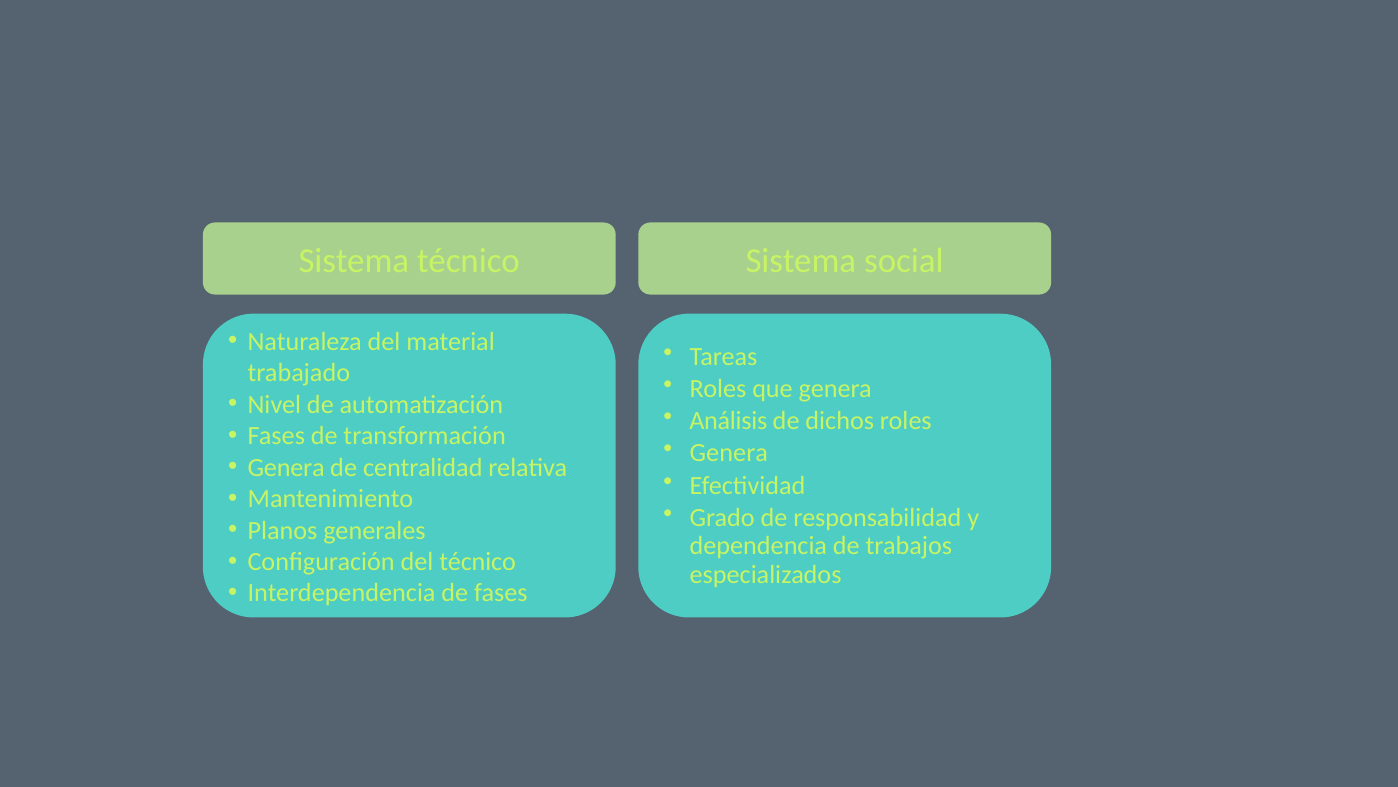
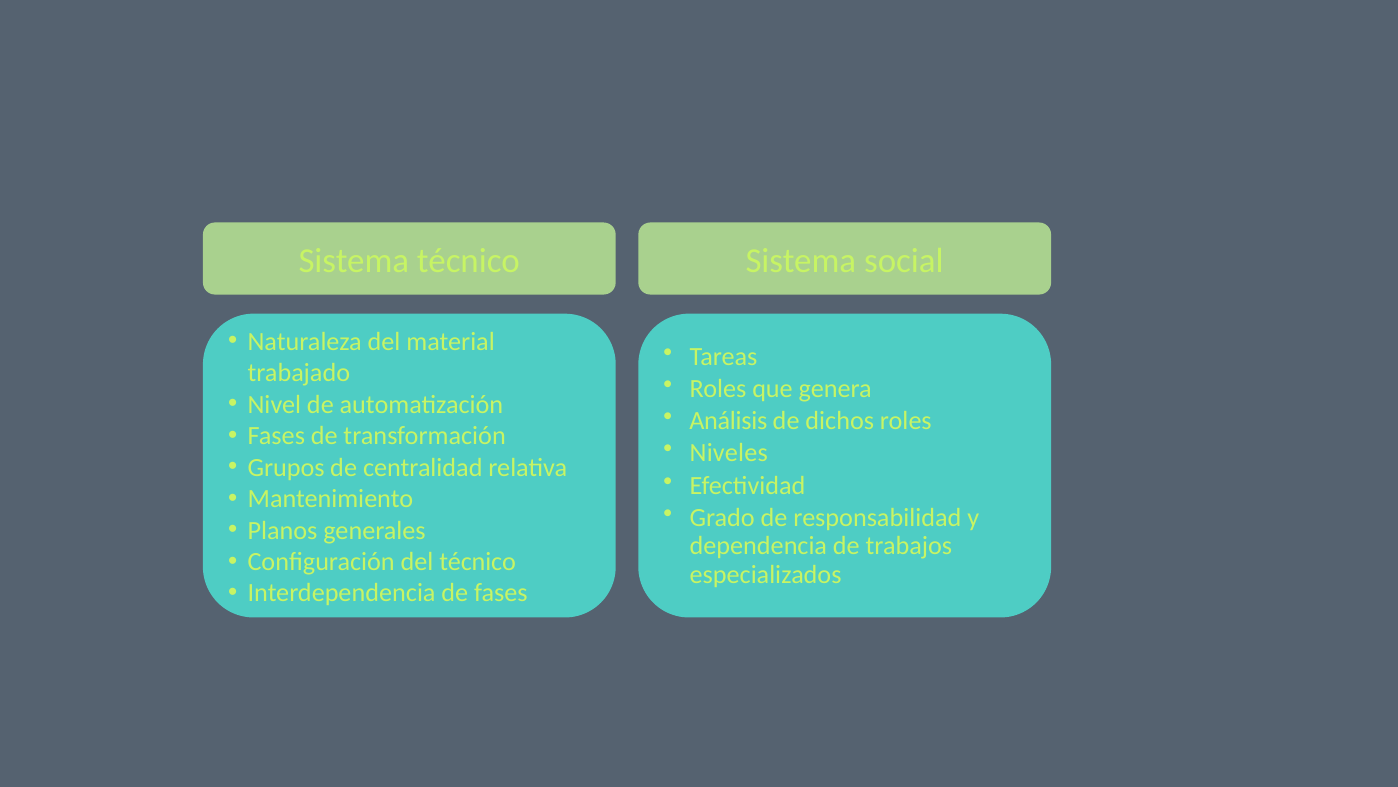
Genera at (729, 453): Genera -> Niveles
Genera at (286, 467): Genera -> Grupos
